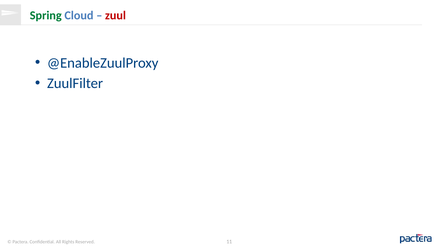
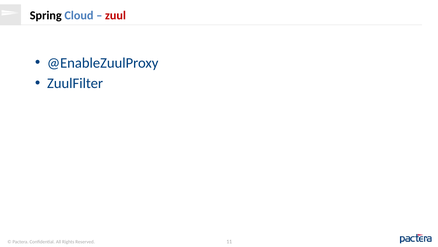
Spring colour: green -> black
